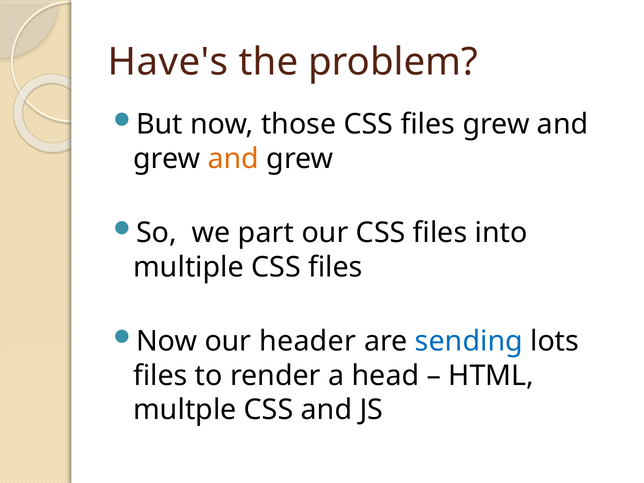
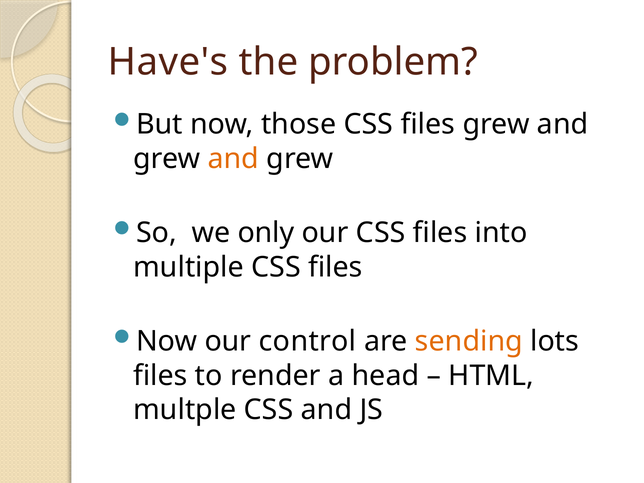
part: part -> only
header: header -> control
sending colour: blue -> orange
